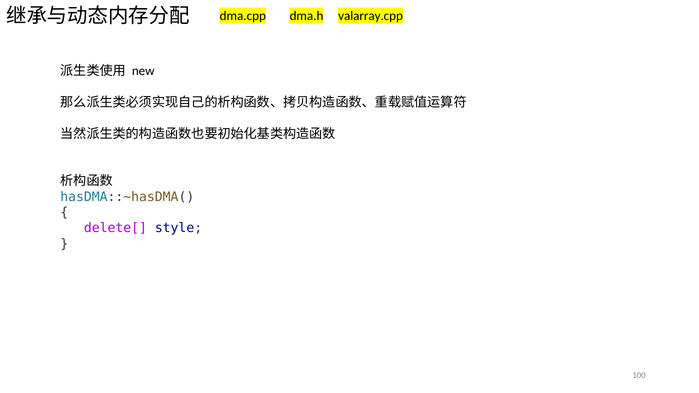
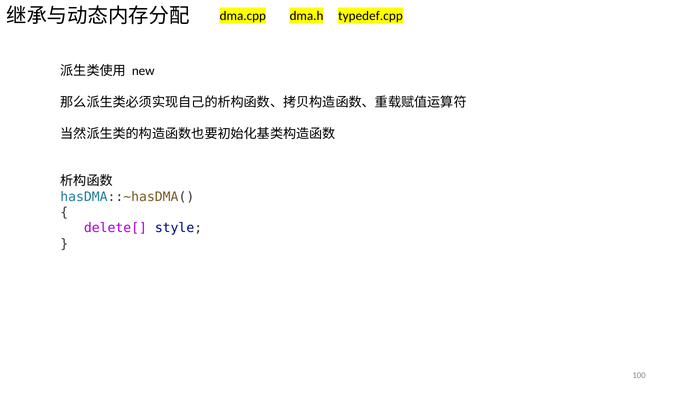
valarray.cpp: valarray.cpp -> typedef.cpp
